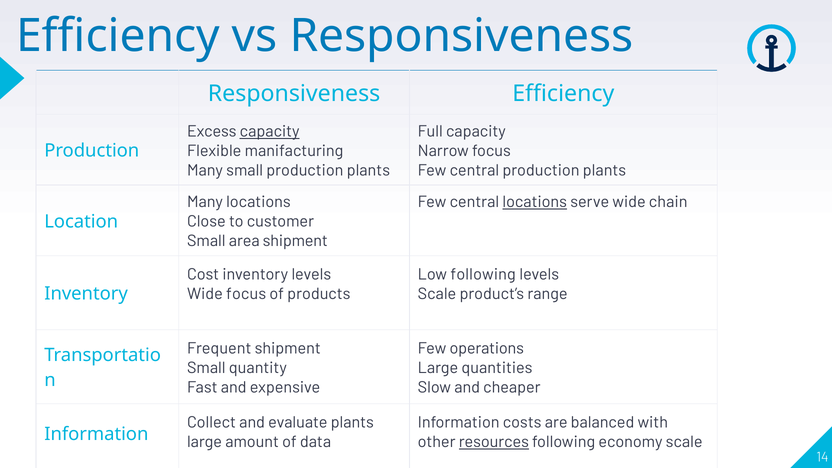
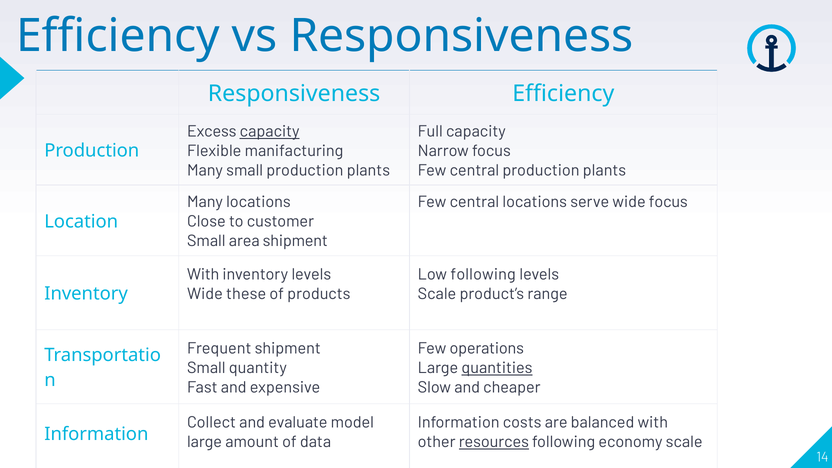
locations at (535, 202) underline: present -> none
wide chain: chain -> focus
Cost at (203, 275): Cost -> With
Wide focus: focus -> these
quantities underline: none -> present
evaluate plants: plants -> model
